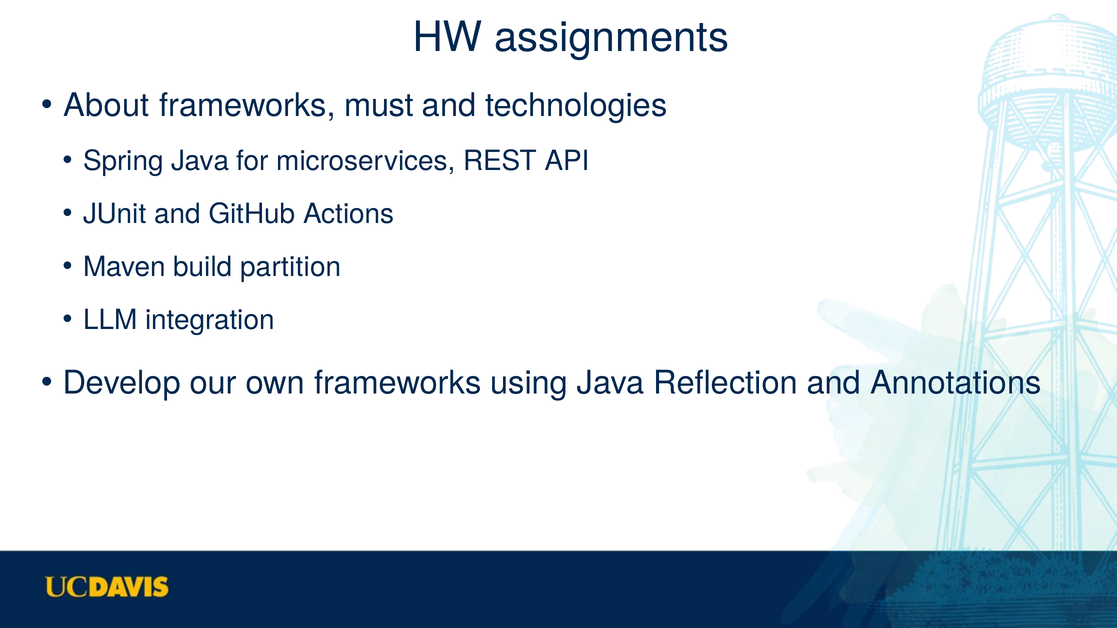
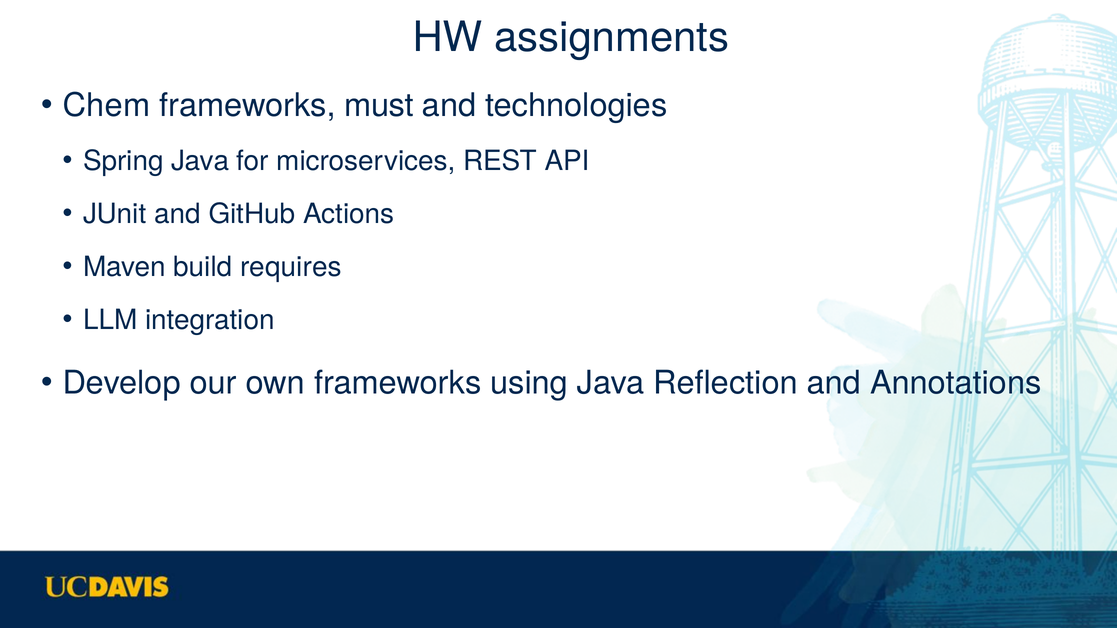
About: About -> Chem
partition: partition -> requires
